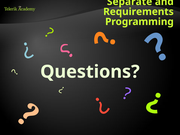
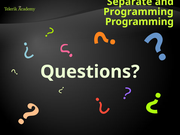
Requirements at (138, 12): Requirements -> Programming
